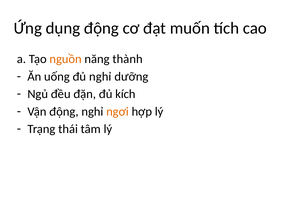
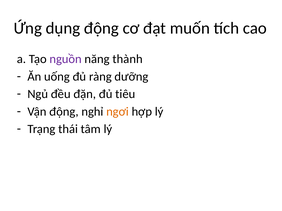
nguồn colour: orange -> purple
đủ nghỉ: nghỉ -> ràng
kích: kích -> tiêu
